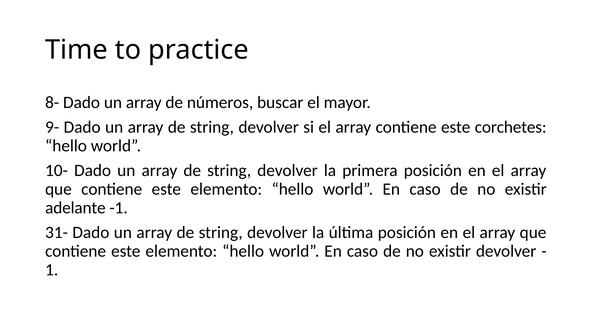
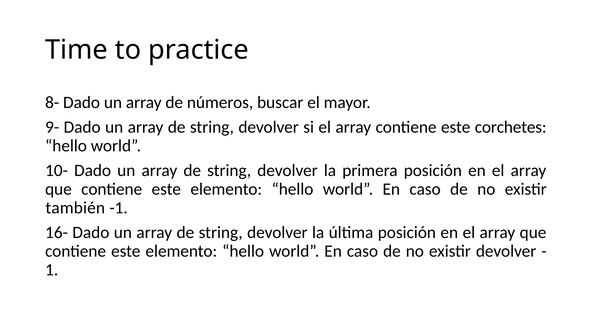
adelante: adelante -> también
31-: 31- -> 16-
